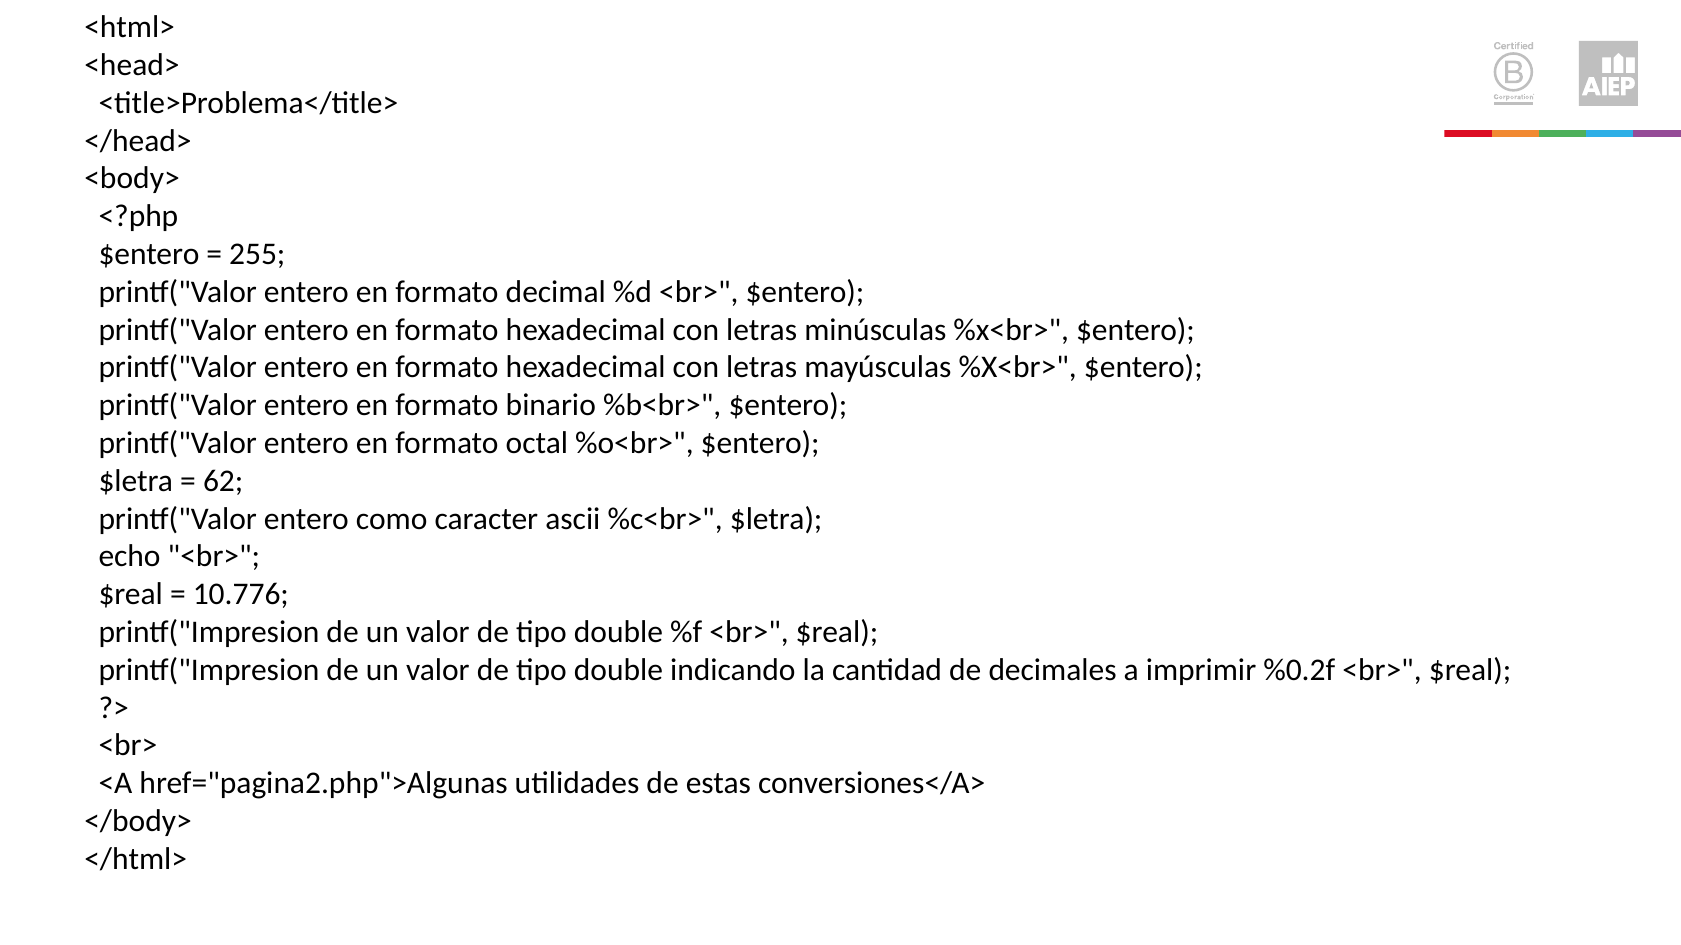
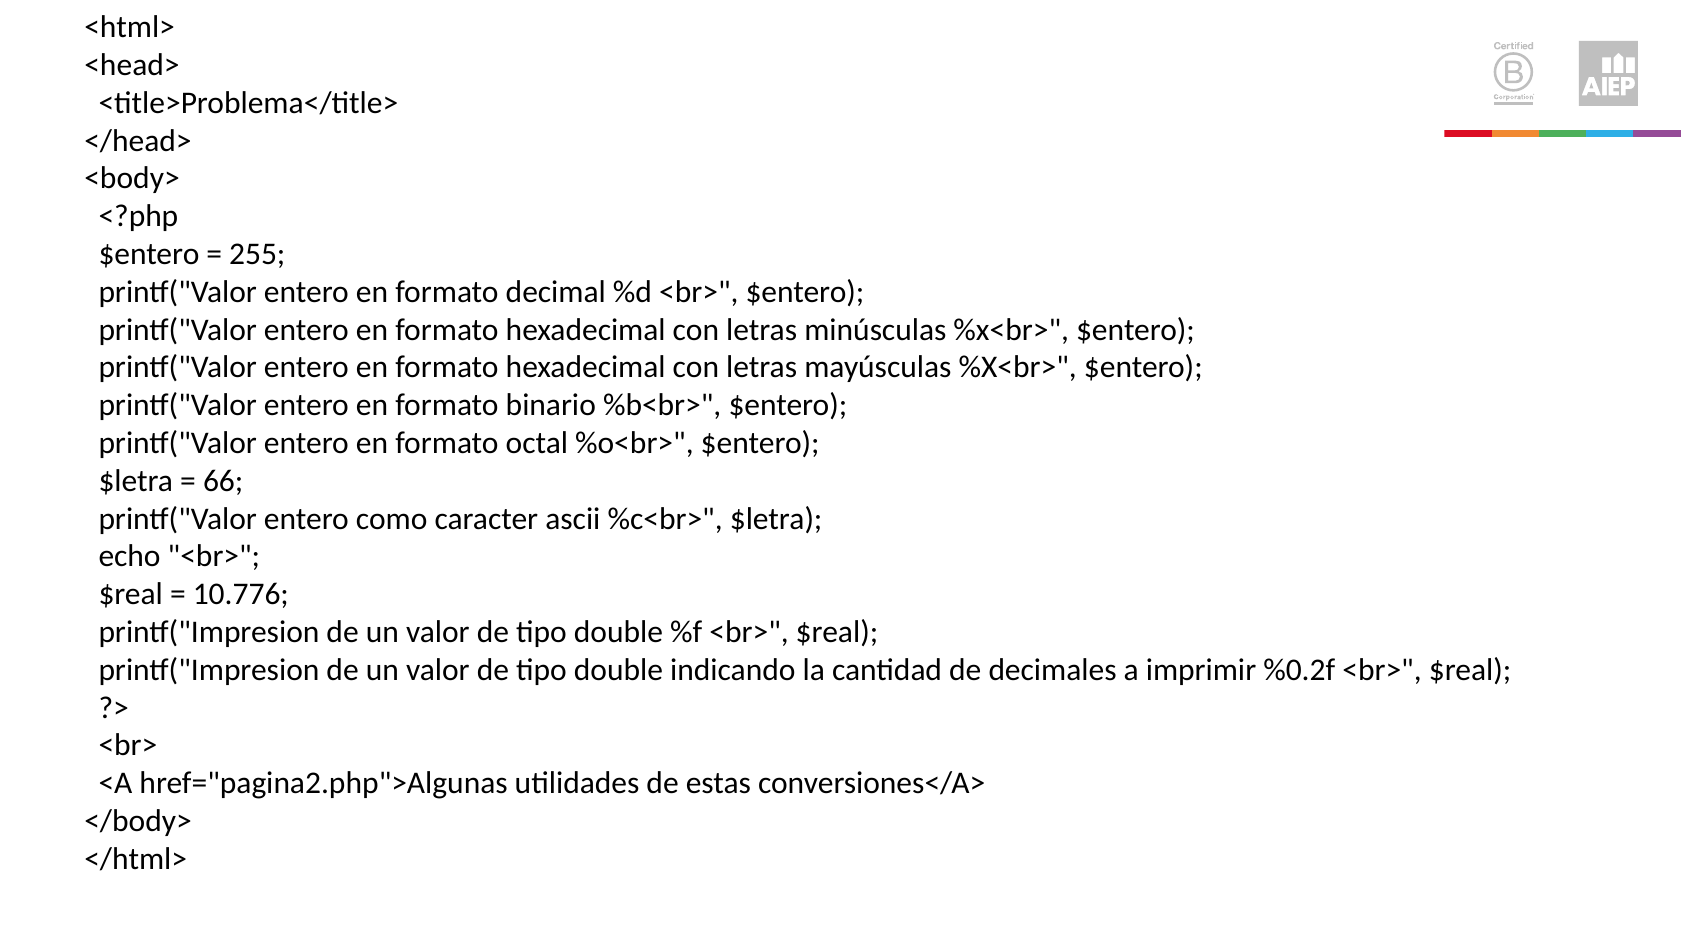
62: 62 -> 66
